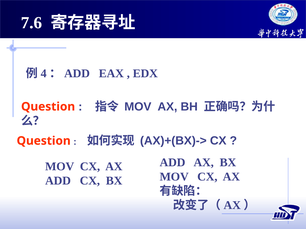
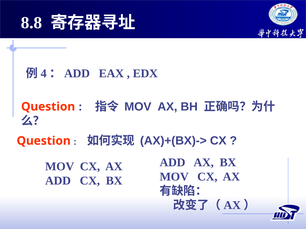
7.6: 7.6 -> 8.8
